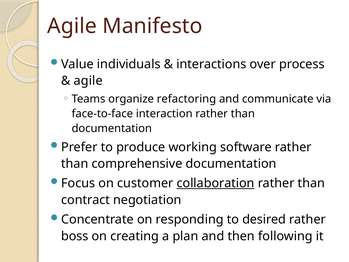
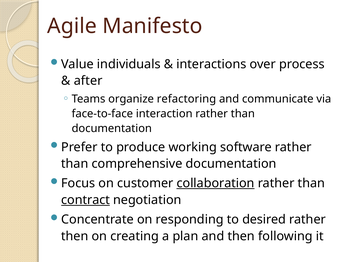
agile at (88, 81): agile -> after
contract underline: none -> present
boss at (75, 236): boss -> then
